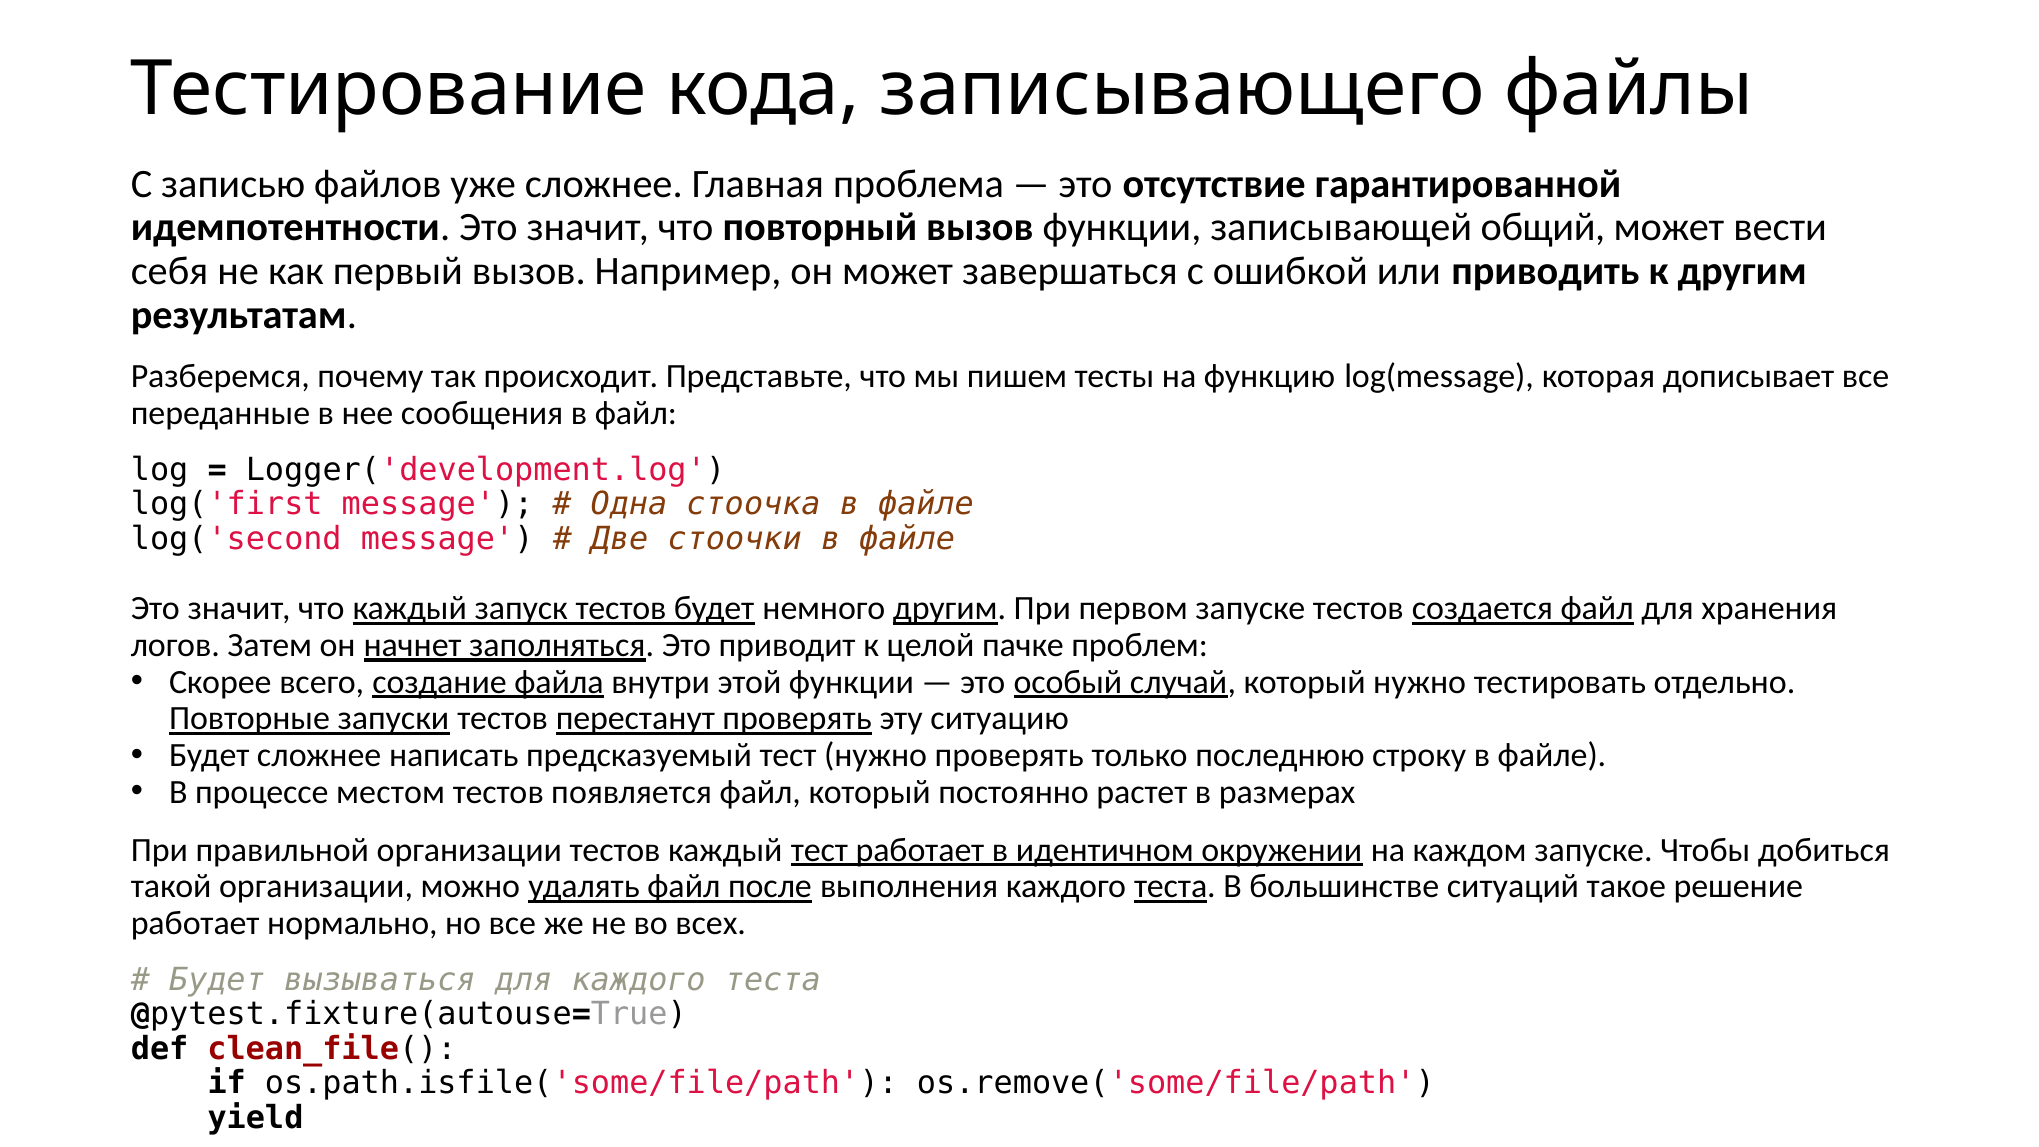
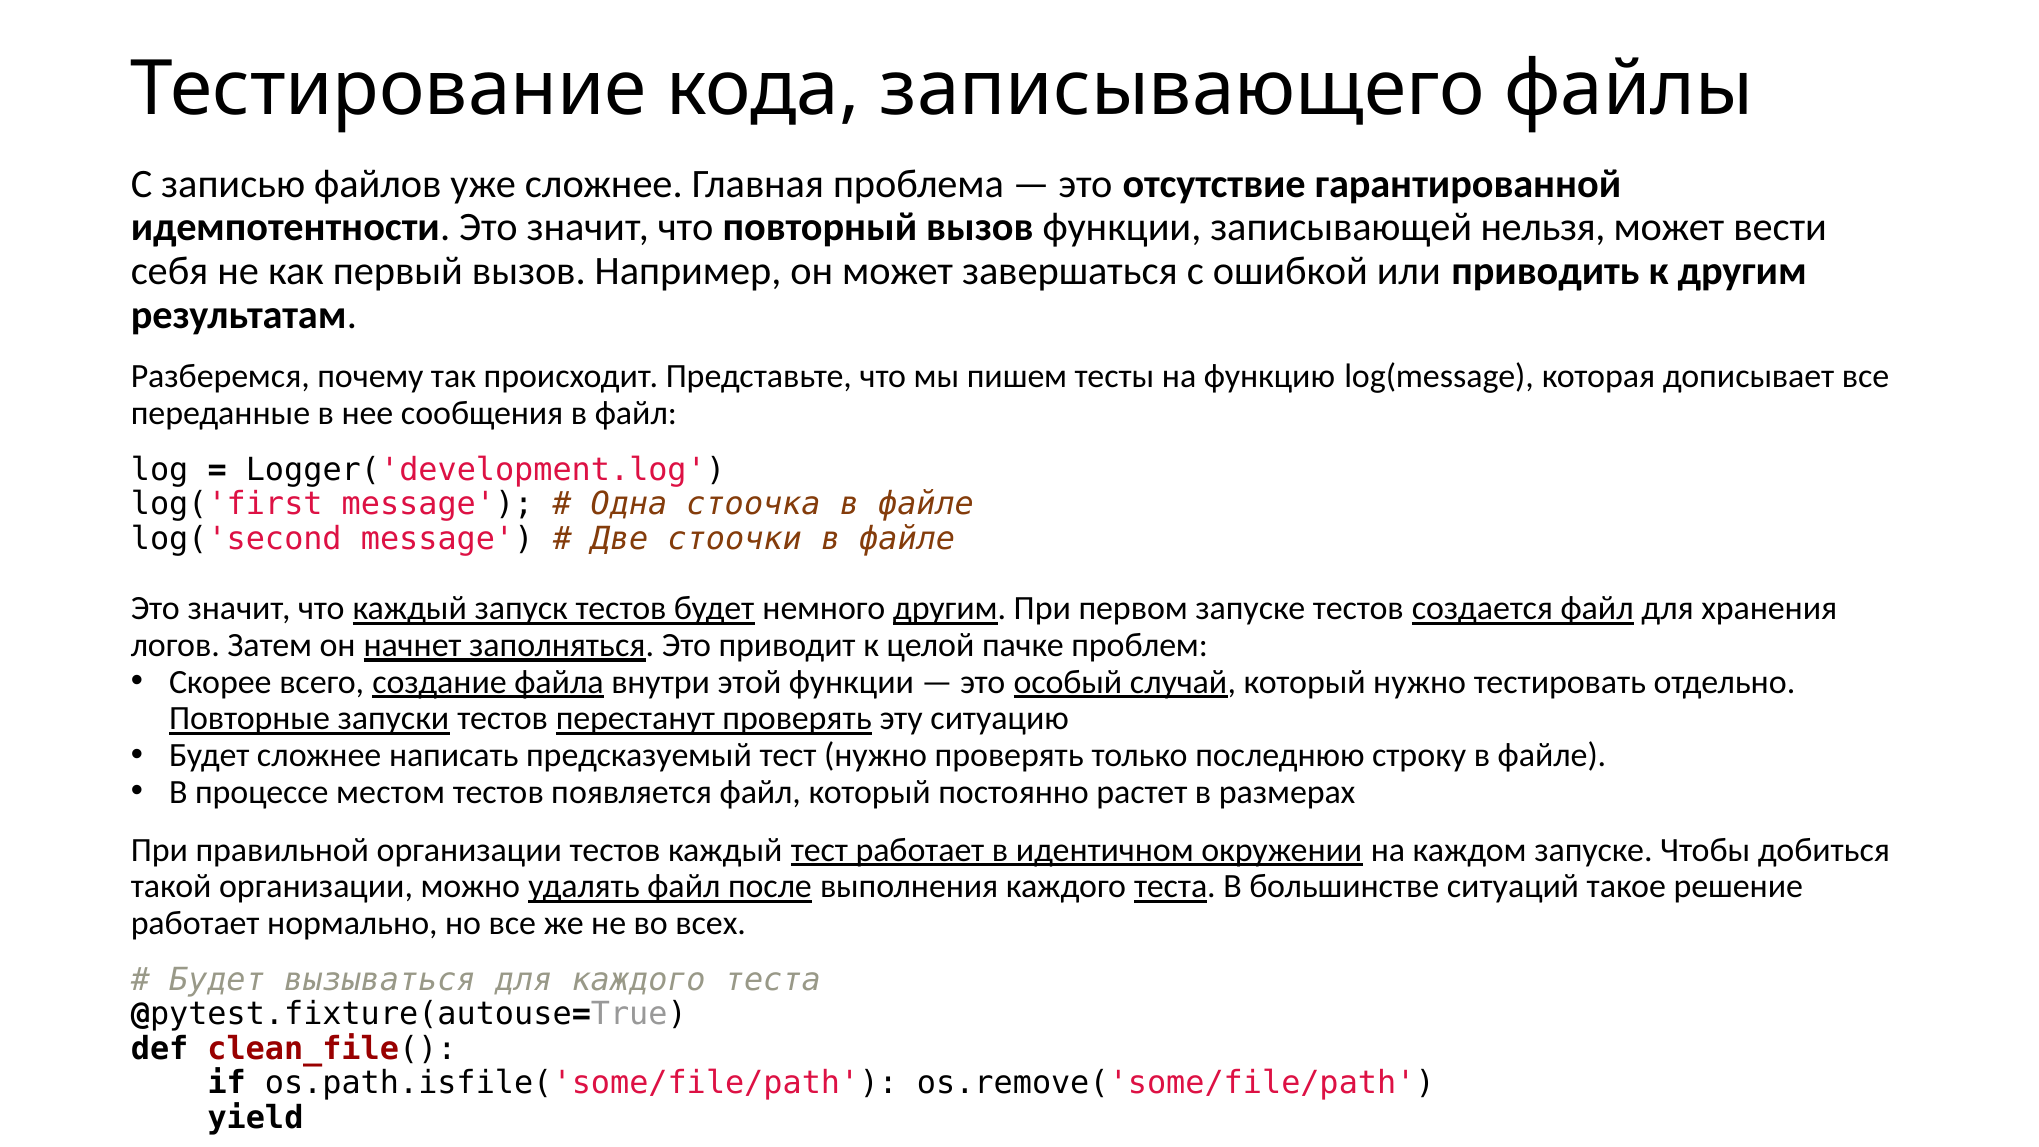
общий: общий -> нельзя
